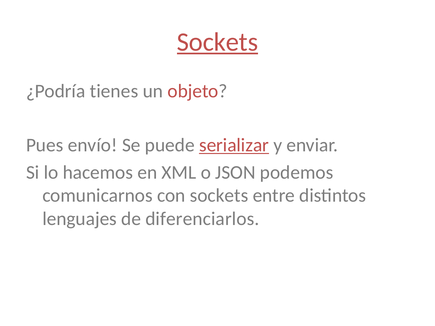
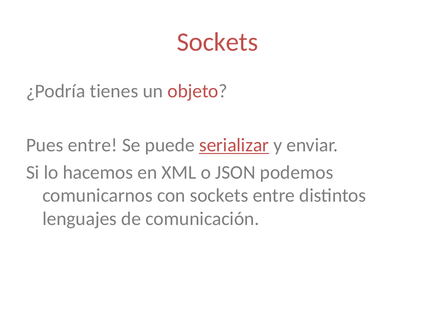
Sockets at (217, 42) underline: present -> none
Pues envío: envío -> entre
diferenciarlos: diferenciarlos -> comunicación
